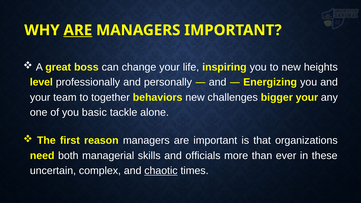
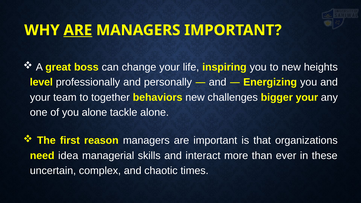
you basic: basic -> alone
both: both -> idea
officials: officials -> interact
chaotic underline: present -> none
